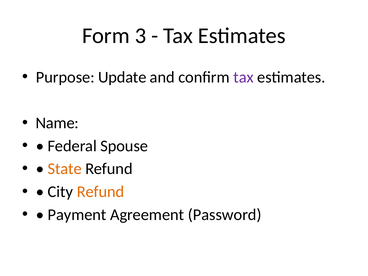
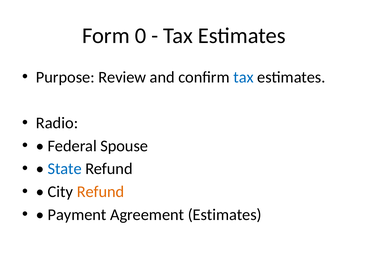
3: 3 -> 0
Update: Update -> Review
tax at (244, 77) colour: purple -> blue
Name: Name -> Radio
State colour: orange -> blue
Agreement Password: Password -> Estimates
